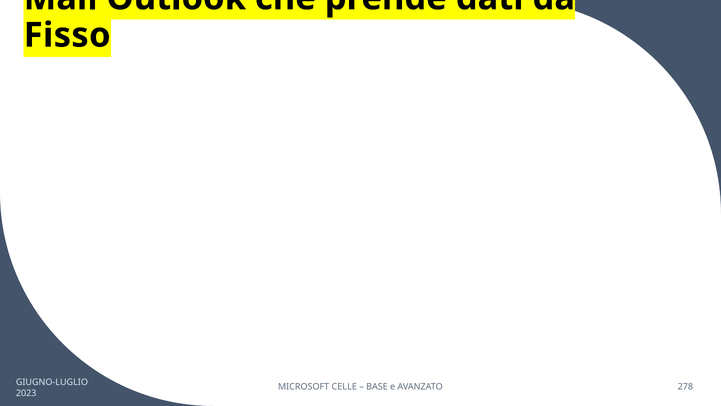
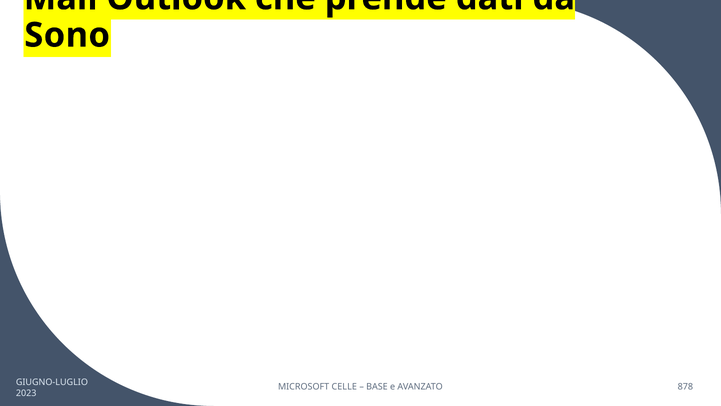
Fisso: Fisso -> Sono
278: 278 -> 878
